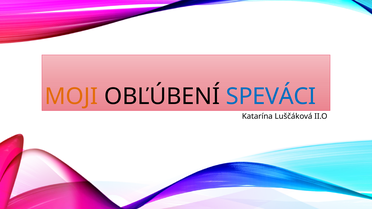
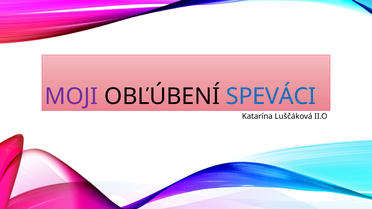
MOJI colour: orange -> purple
